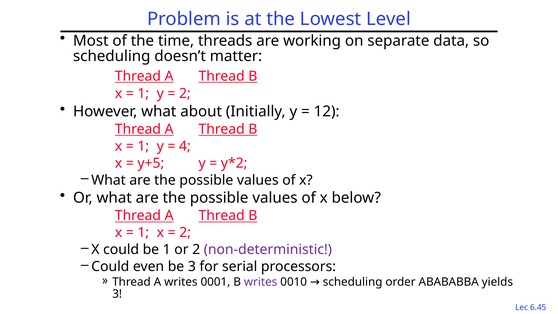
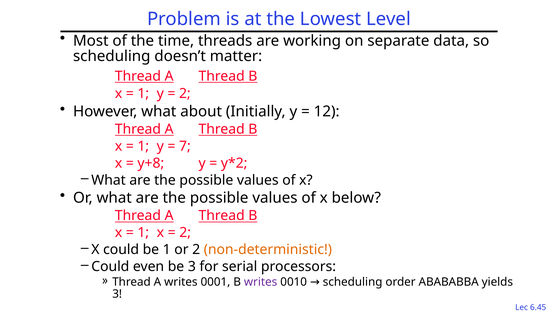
4: 4 -> 7
y+5: y+5 -> y+8
non-deterministic colour: purple -> orange
